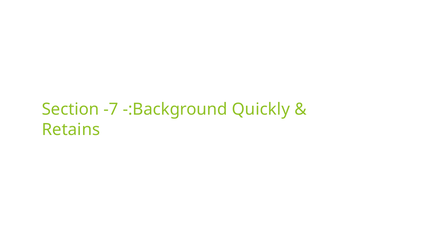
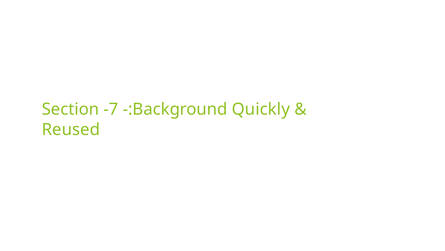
Retains: Retains -> Reused
